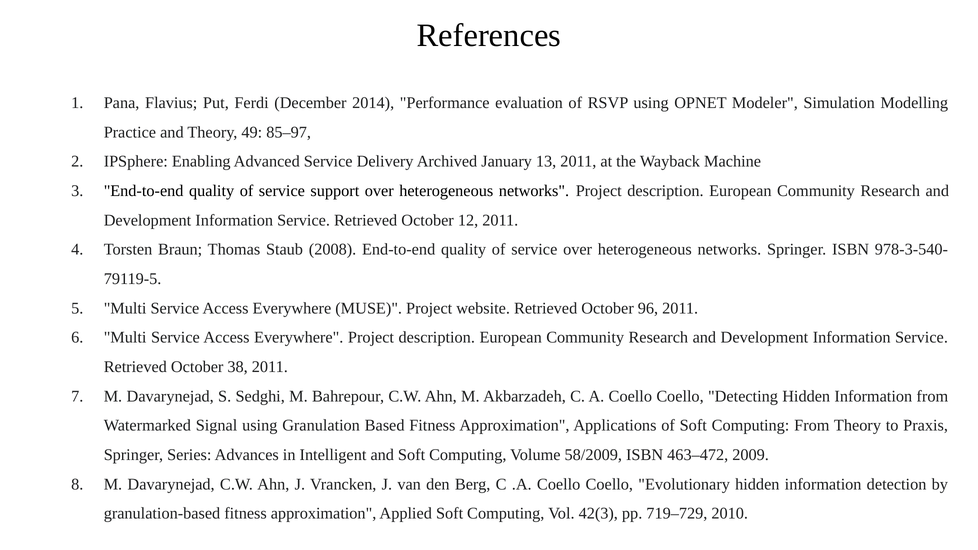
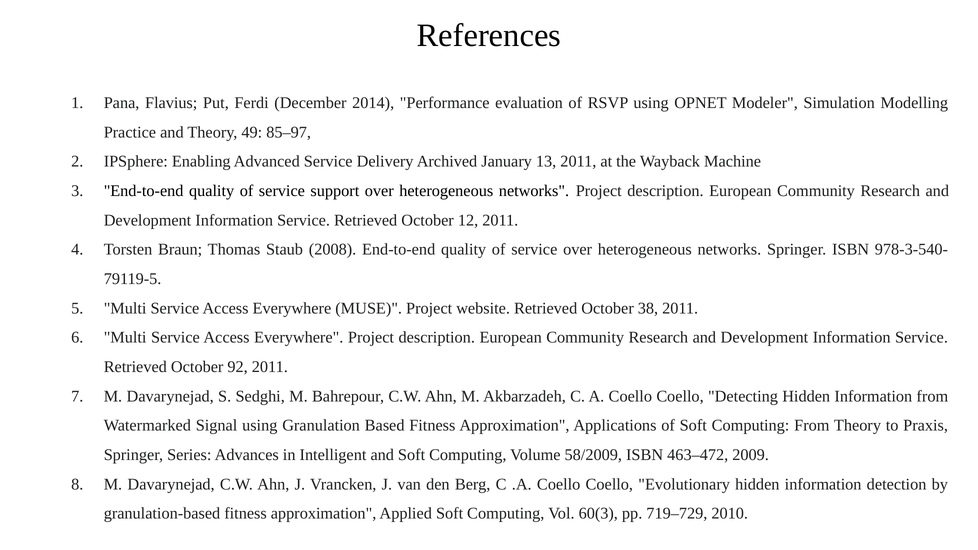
96: 96 -> 38
38: 38 -> 92
42(3: 42(3 -> 60(3
